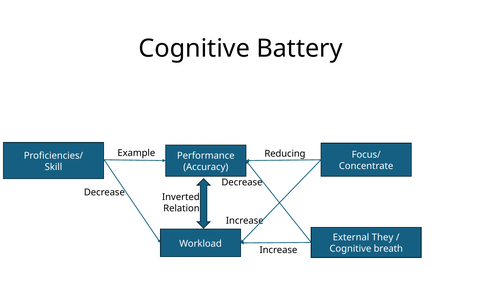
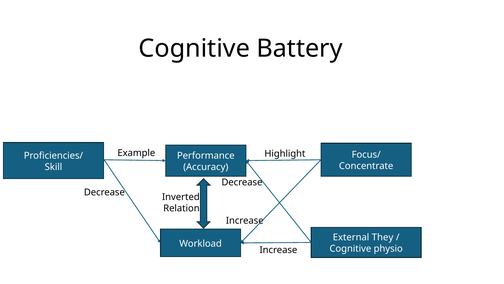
Reducing: Reducing -> Highlight
breath: breath -> physio
